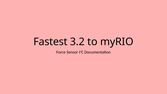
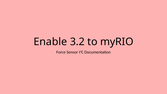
Fastest: Fastest -> Enable
